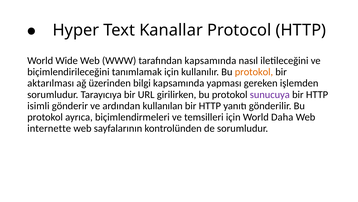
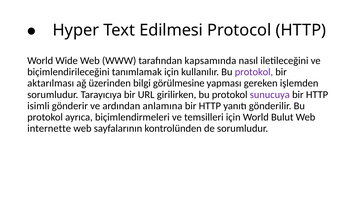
Kanallar: Kanallar -> Edilmesi
protokol at (254, 72) colour: orange -> purple
bilgi kapsamında: kapsamında -> görülmesine
kullanılan: kullanılan -> anlamına
Daha: Daha -> Bulut
